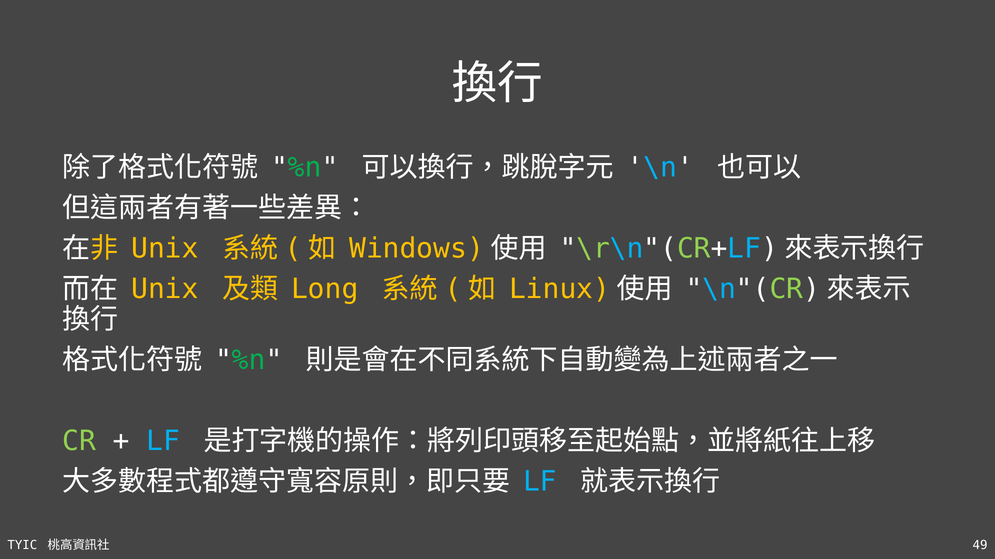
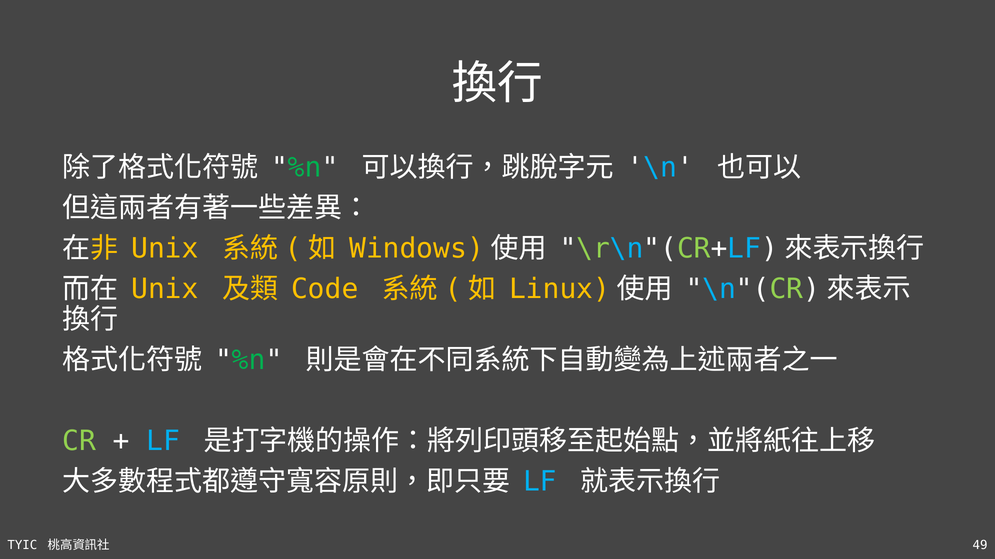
Long: Long -> Code
